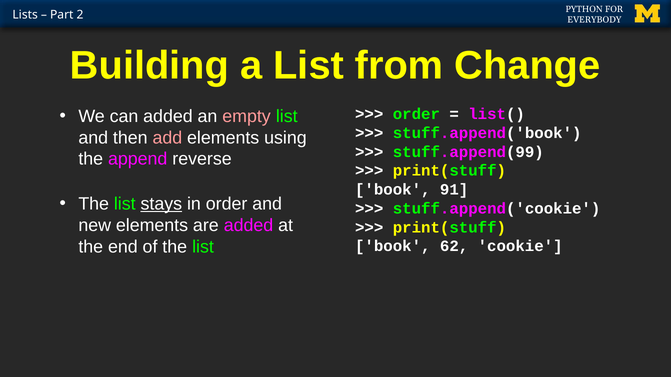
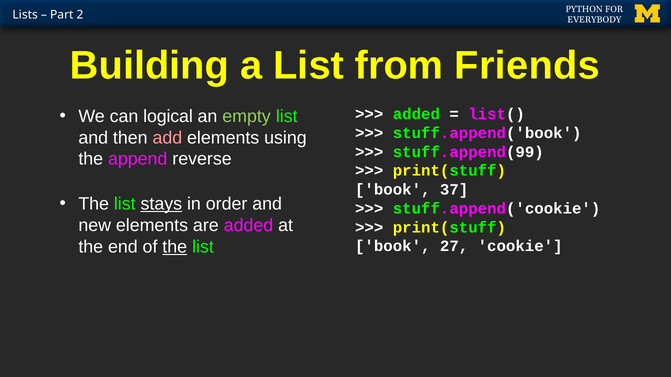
Change: Change -> Friends
can added: added -> logical
empty colour: pink -> light green
order at (416, 114): order -> added
91: 91 -> 37
the at (175, 247) underline: none -> present
62: 62 -> 27
